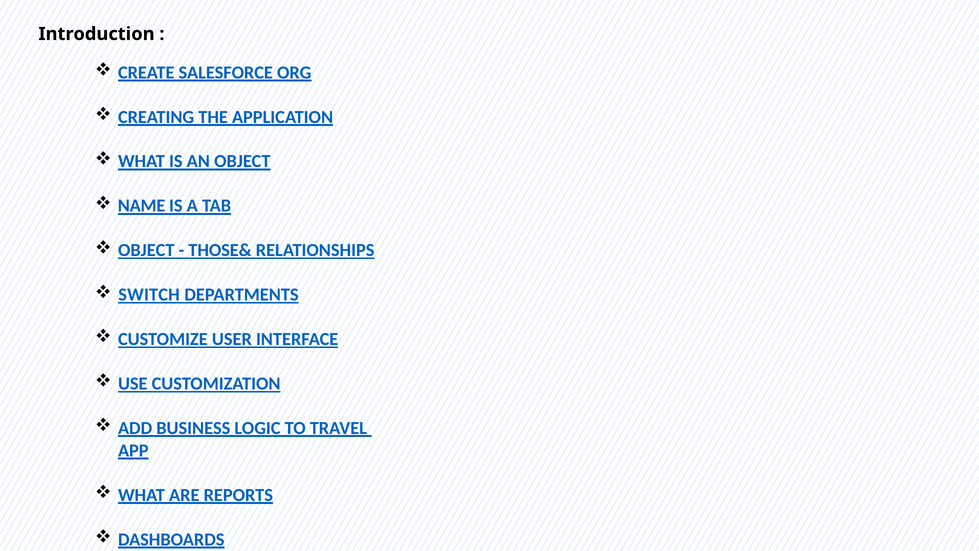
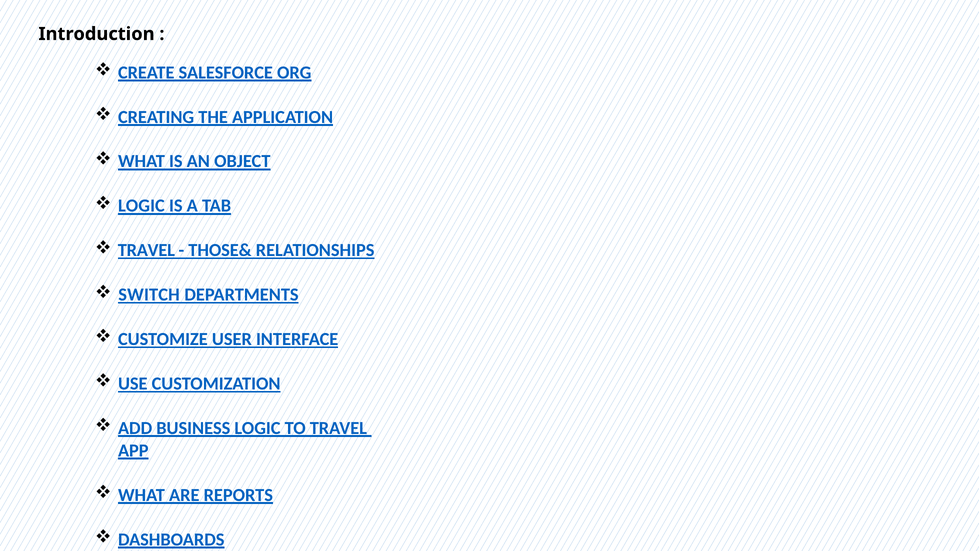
NAME at (142, 206): NAME -> LOGIC
OBJECT at (146, 250): OBJECT -> TRAVEL
